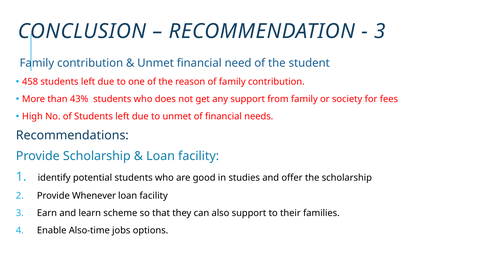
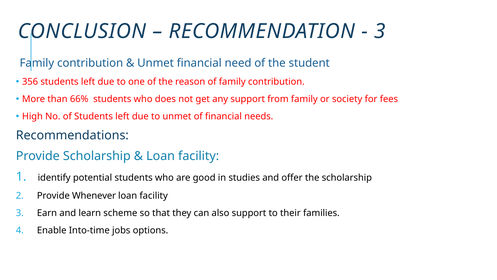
458: 458 -> 356
43%: 43% -> 66%
Also-time: Also-time -> Into-time
